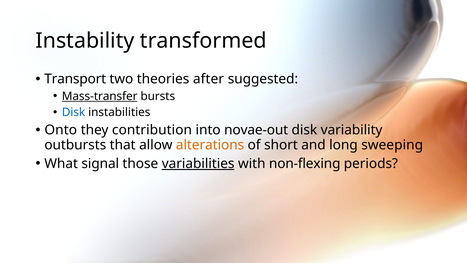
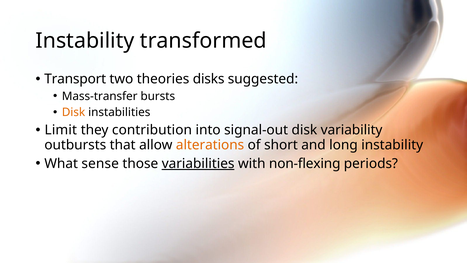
after: after -> disks
Mass-transfer underline: present -> none
Disk at (74, 112) colour: blue -> orange
Onto: Onto -> Limit
novae-out: novae-out -> signal-out
long sweeping: sweeping -> instability
signal: signal -> sense
